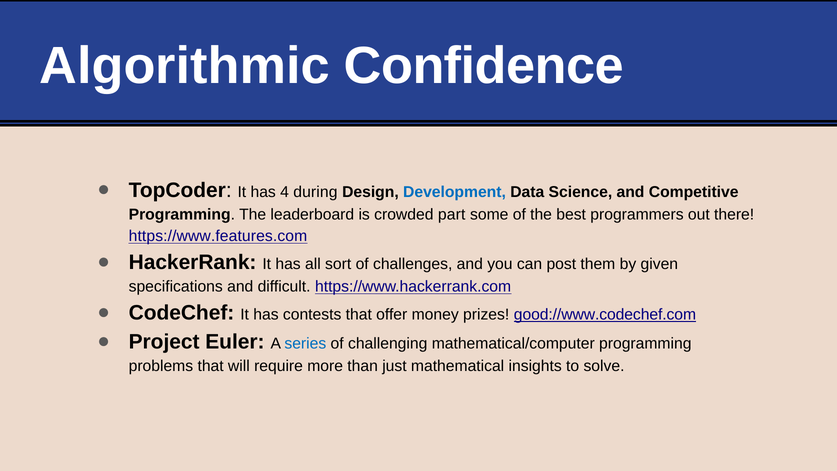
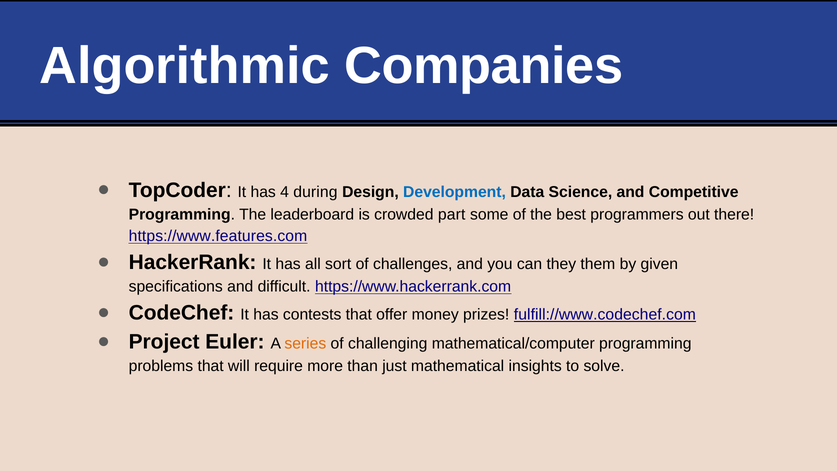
Confidence: Confidence -> Companies
post: post -> they
good://www.codechef.com: good://www.codechef.com -> fulfill://www.codechef.com
series colour: blue -> orange
